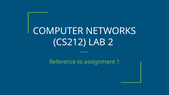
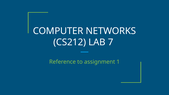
2: 2 -> 7
